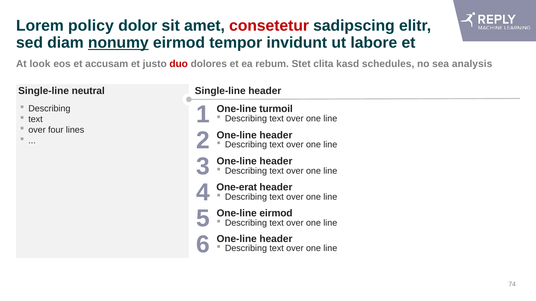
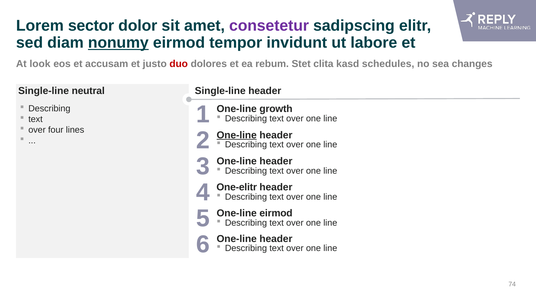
policy: policy -> sector
consetetur colour: red -> purple
analysis: analysis -> changes
turmoil: turmoil -> growth
One-line at (237, 135) underline: none -> present
One-erat: One-erat -> One-elitr
